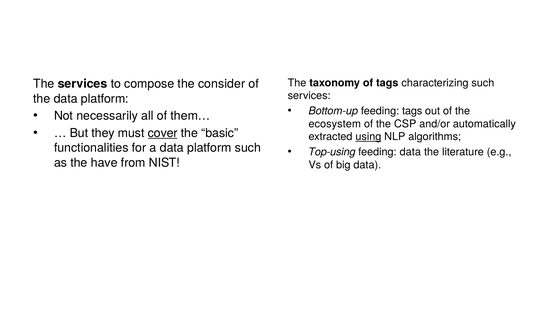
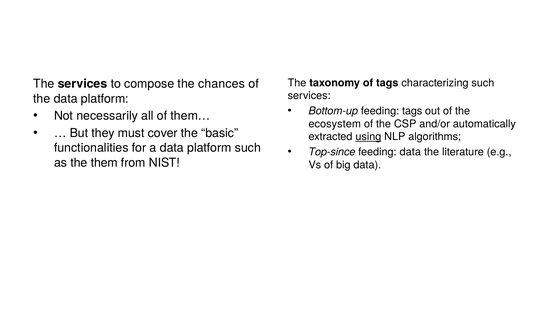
consider: consider -> chances
cover underline: present -> none
Top-using: Top-using -> Top-since
have: have -> them
